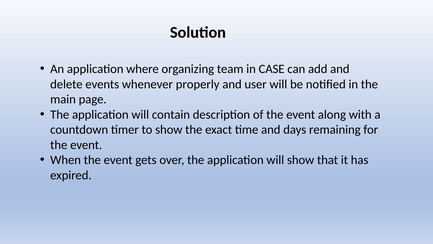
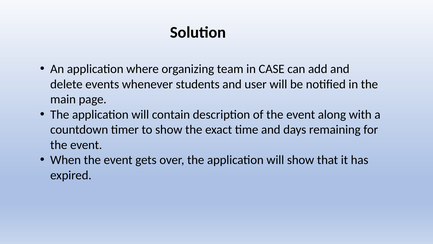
properly: properly -> students
